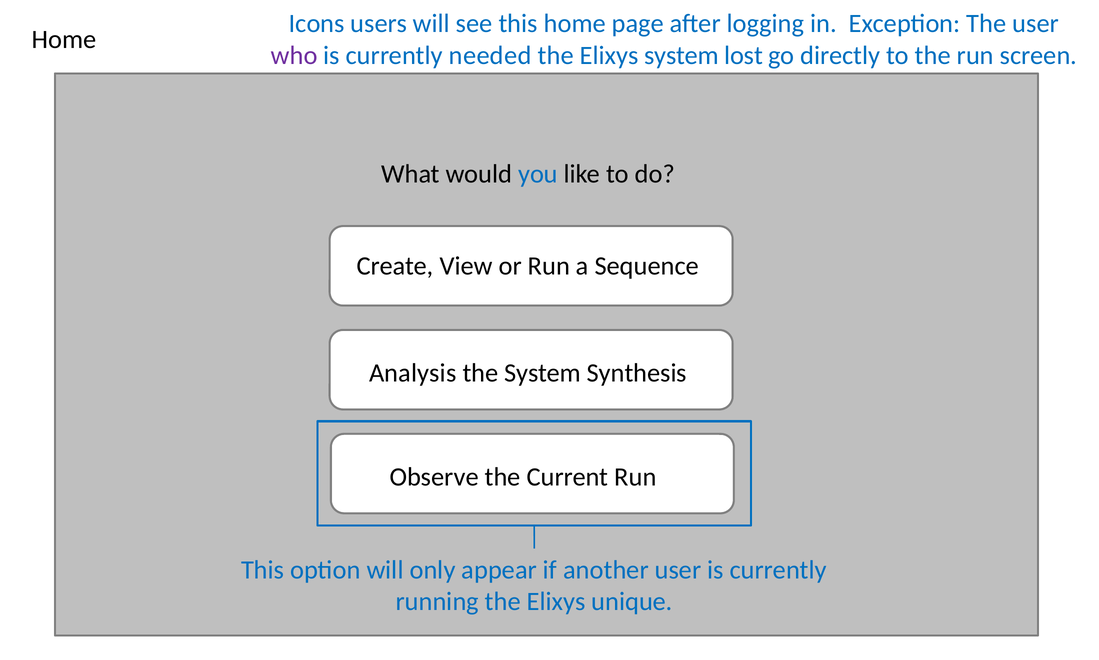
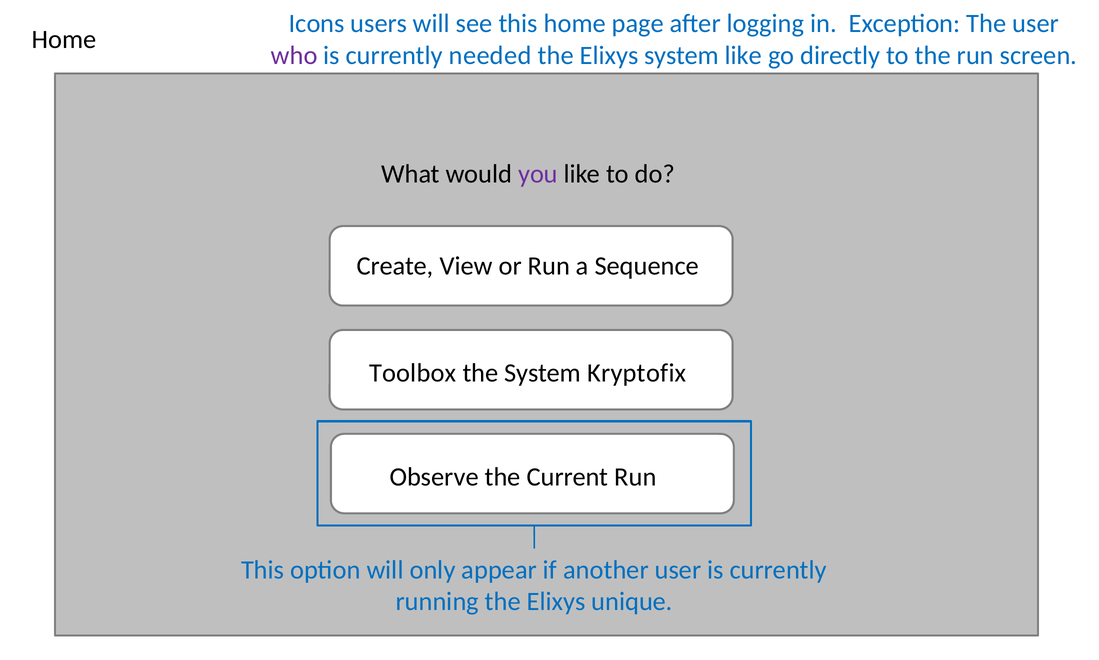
system lost: lost -> like
you colour: blue -> purple
Analysis: Analysis -> Toolbox
Synthesis: Synthesis -> Kryptofix
